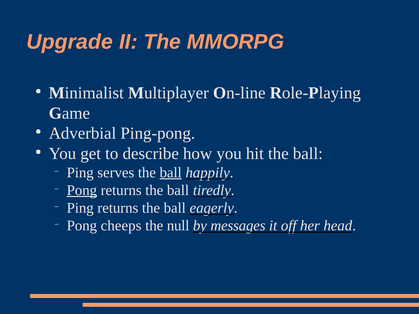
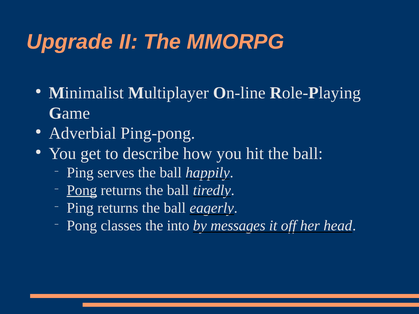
ball at (171, 173) underline: present -> none
cheeps: cheeps -> classes
null: null -> into
